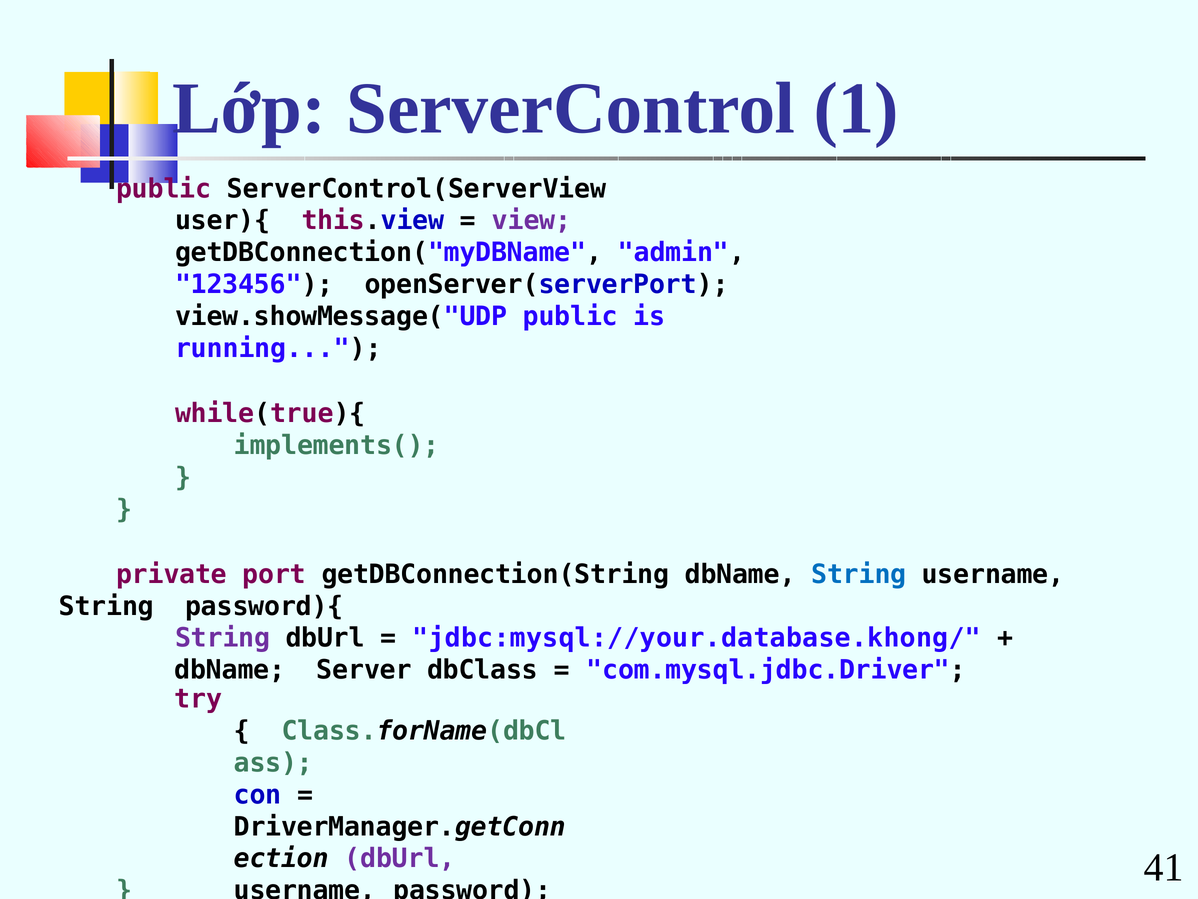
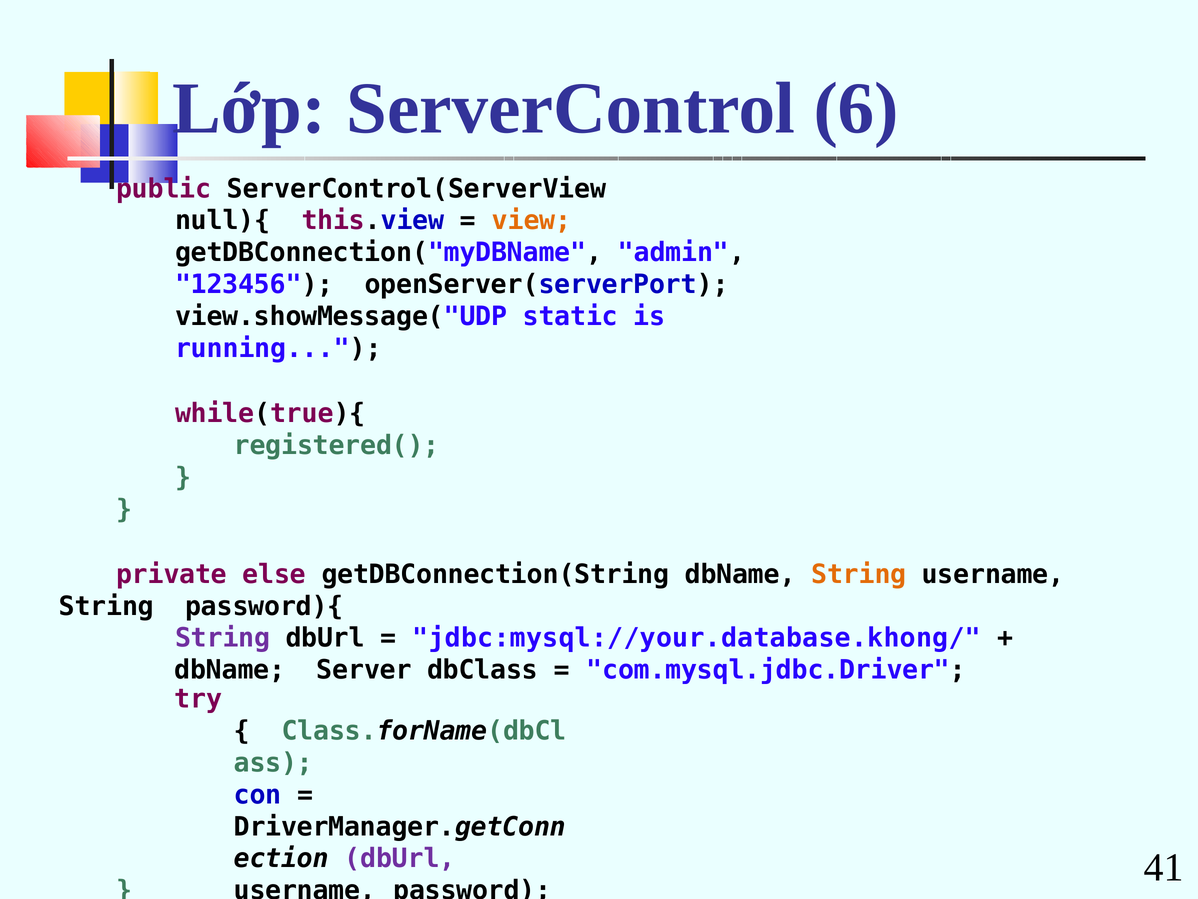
1: 1 -> 6
user){: user){ -> null){
view colour: purple -> orange
view.showMessage("UDP public: public -> static
implements(: implements( -> registered(
port: port -> else
String at (859, 574) colour: blue -> orange
